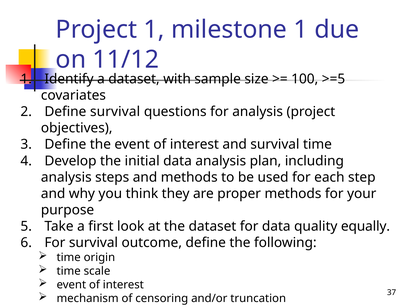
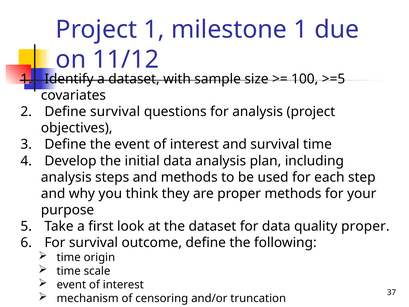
quality equally: equally -> proper
